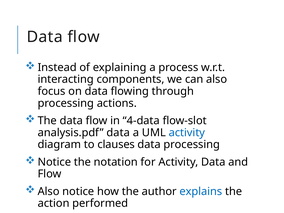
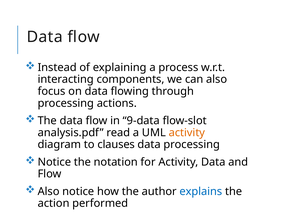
4-data: 4-data -> 9-data
analysis.pdf data: data -> read
activity at (187, 133) colour: blue -> orange
